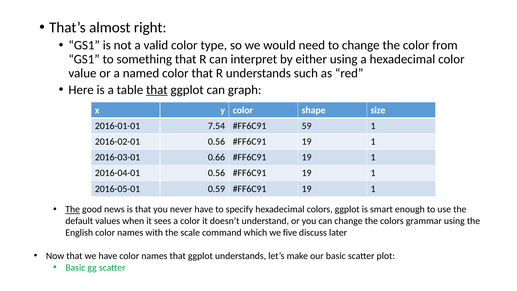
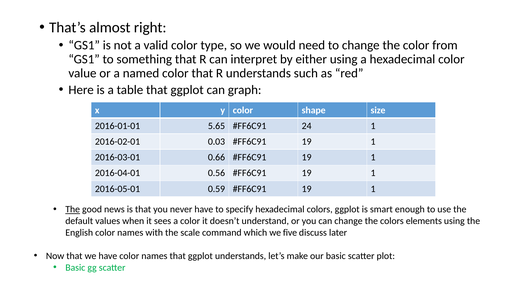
that at (157, 90) underline: present -> none
7.54: 7.54 -> 5.65
59: 59 -> 24
2016-02-01 0.56: 0.56 -> 0.03
grammar: grammar -> elements
